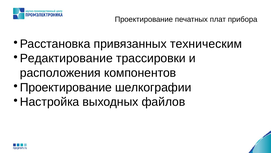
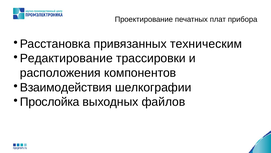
Проектирование at (66, 87): Проектирование -> Взаимодействия
Настройка: Настройка -> Прослойка
